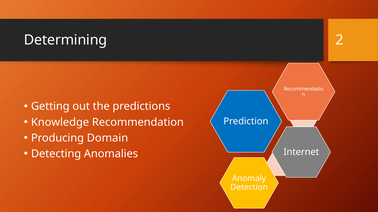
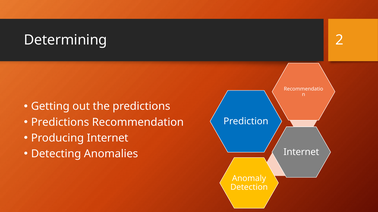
Knowledge at (60, 123): Knowledge -> Predictions
Producing Domain: Domain -> Internet
